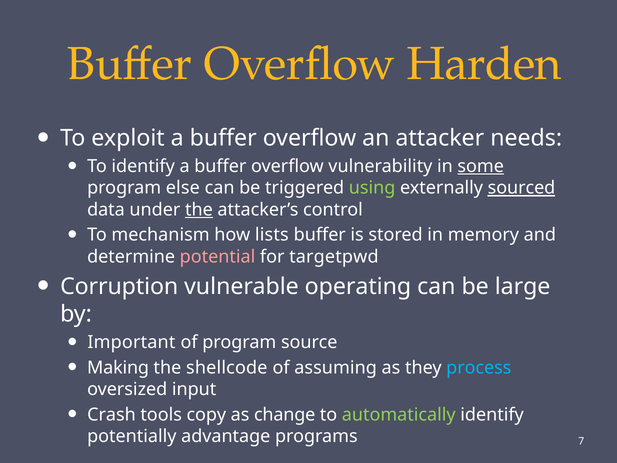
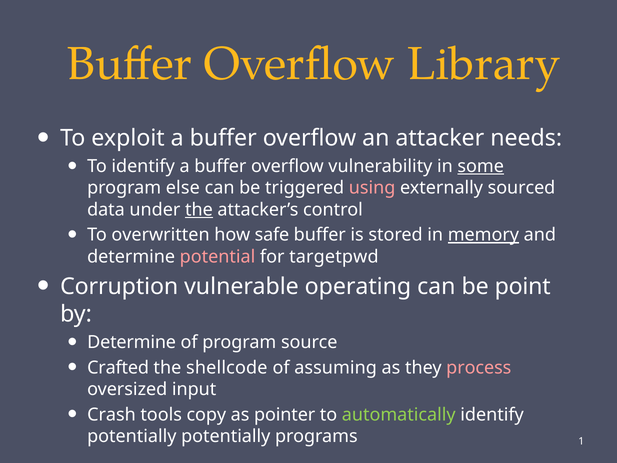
Harden: Harden -> Library
using colour: light green -> pink
sourced underline: present -> none
mechanism: mechanism -> overwritten
lists: lists -> safe
memory underline: none -> present
large: large -> point
Important at (131, 342): Important -> Determine
Making: Making -> Crafted
process colour: light blue -> pink
change: change -> pointer
potentially advantage: advantage -> potentially
7: 7 -> 1
